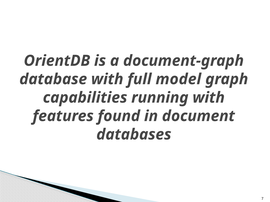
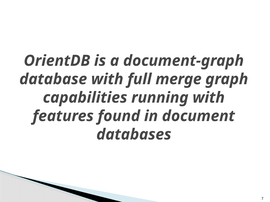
model: model -> merge
